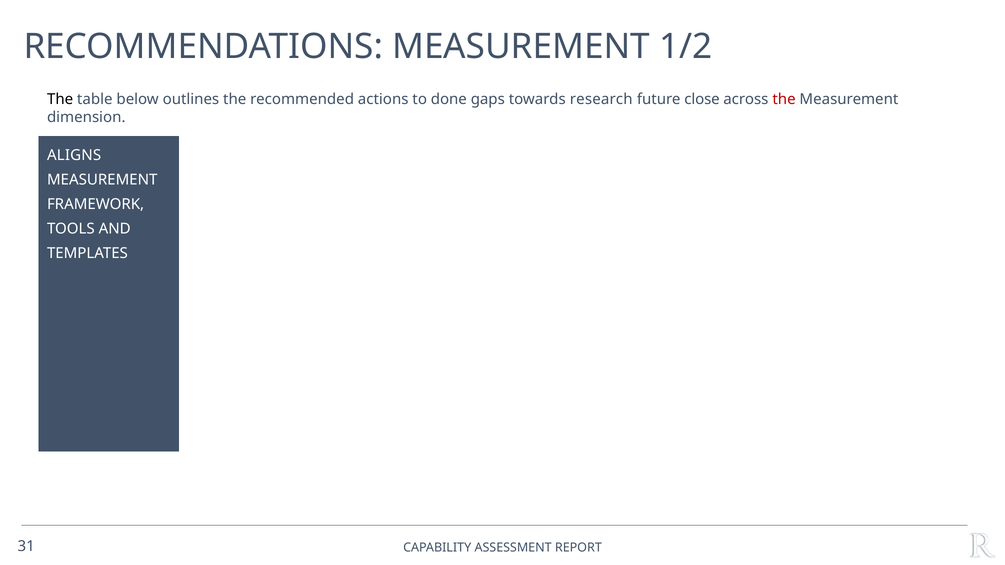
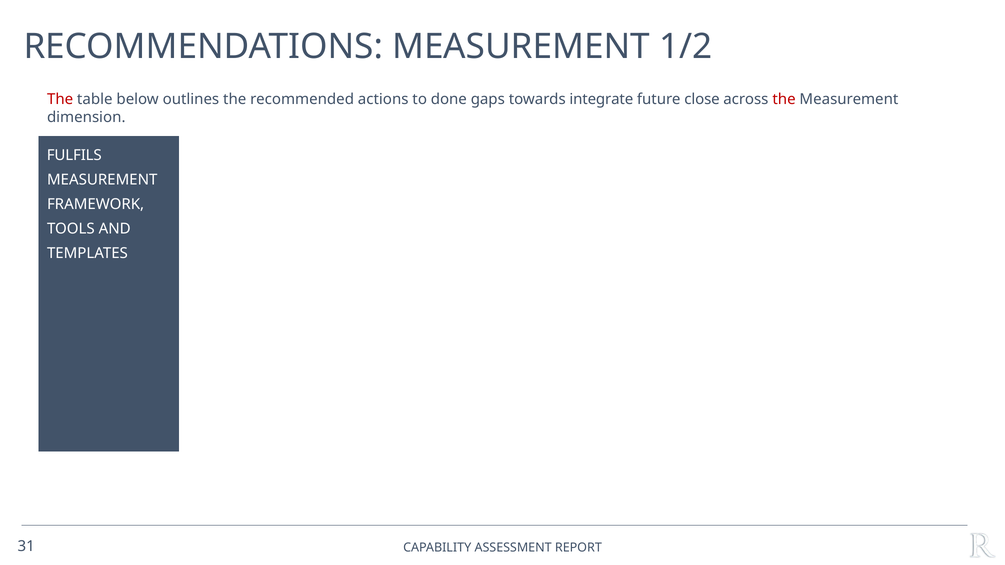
The at (60, 99) colour: black -> red
research: research -> integrate
ALIGNS: ALIGNS -> FULFILS
